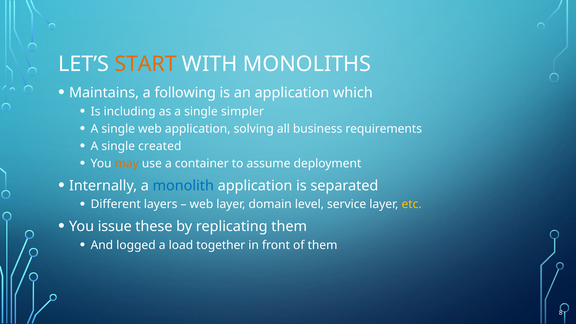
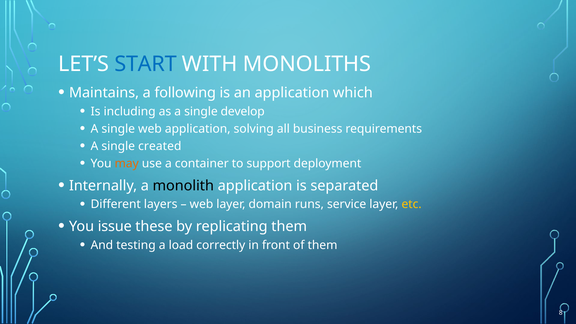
START colour: orange -> blue
simpler: simpler -> develop
assume: assume -> support
monolith colour: blue -> black
level: level -> runs
logged: logged -> testing
together: together -> correctly
